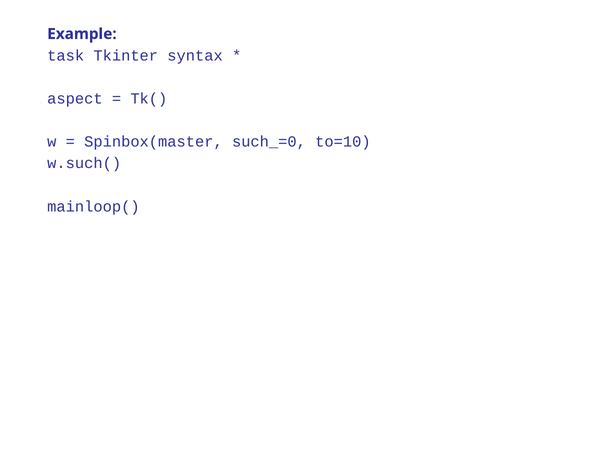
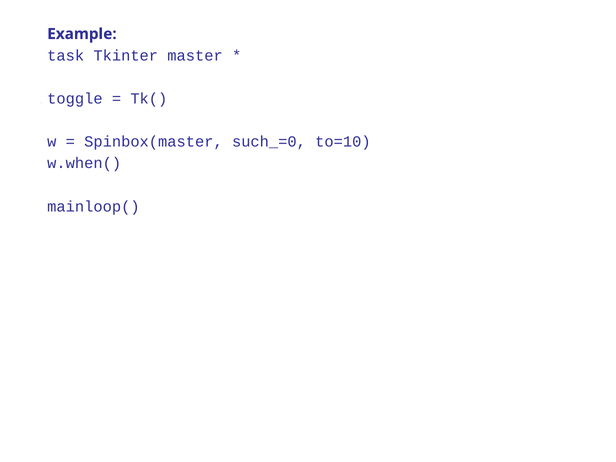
syntax: syntax -> master
aspect: aspect -> toggle
w.such(: w.such( -> w.when(
